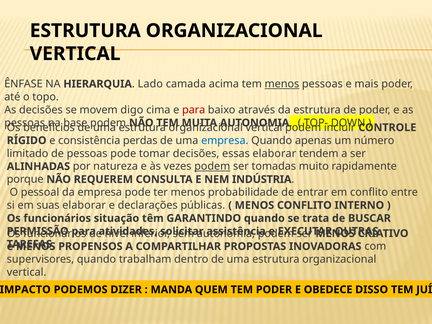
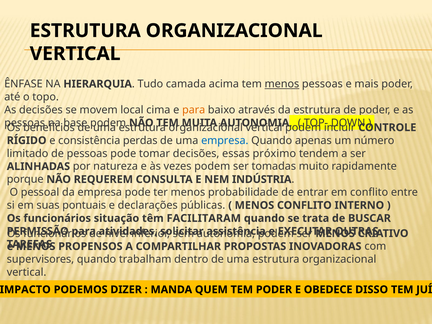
Lado: Lado -> Tudo
digo: digo -> local
para at (194, 110) colour: red -> orange
essas elaborar: elaborar -> próximo
podem at (212, 166) underline: present -> none
suas elaborar: elaborar -> pontuais
GARANTINDO: GARANTINDO -> FACILITARAM
